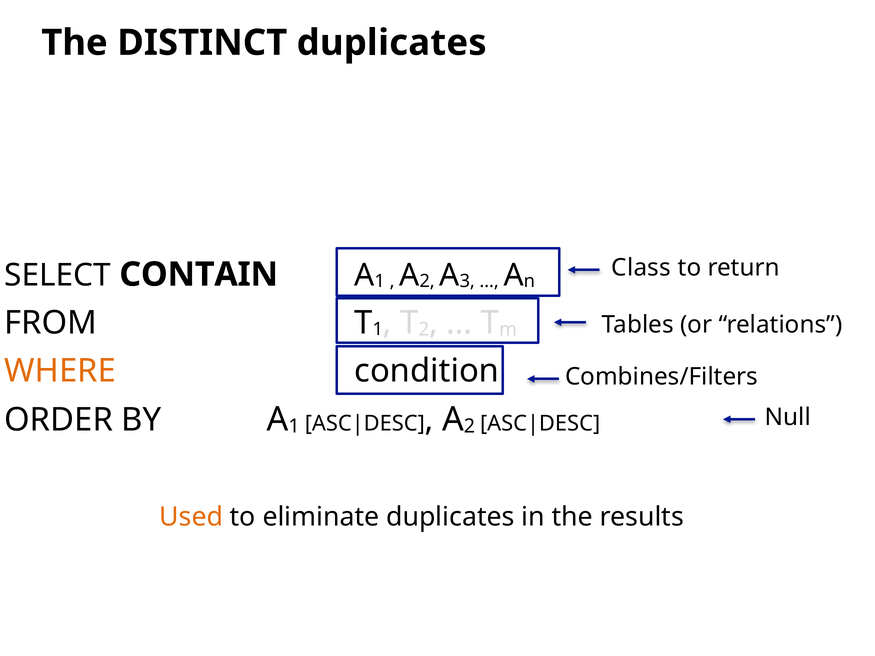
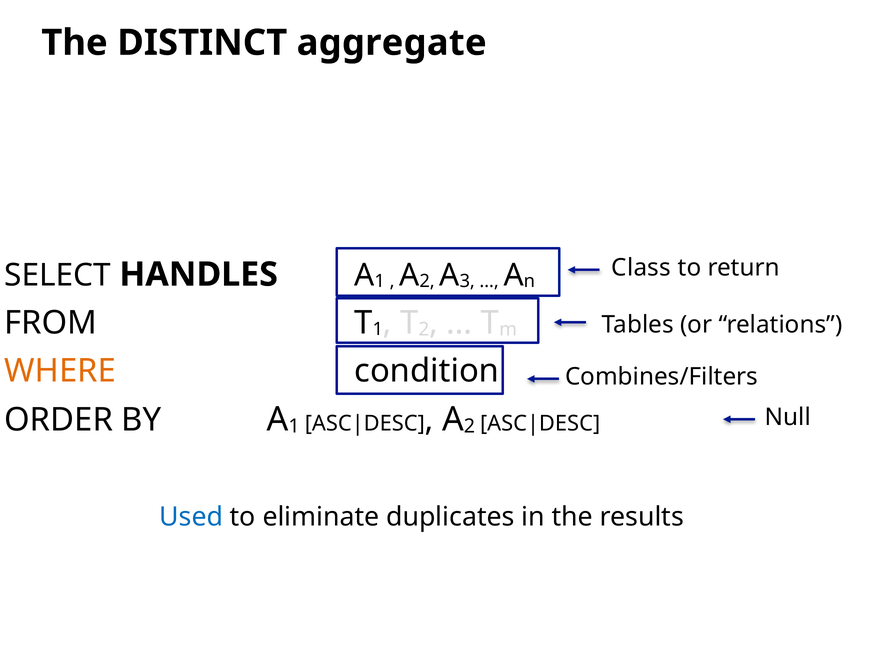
DISTINCT duplicates: duplicates -> aggregate
CONTAIN: CONTAIN -> HANDLES
Used colour: orange -> blue
